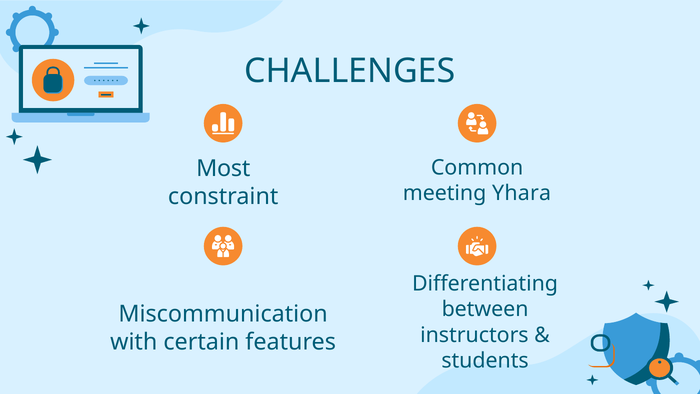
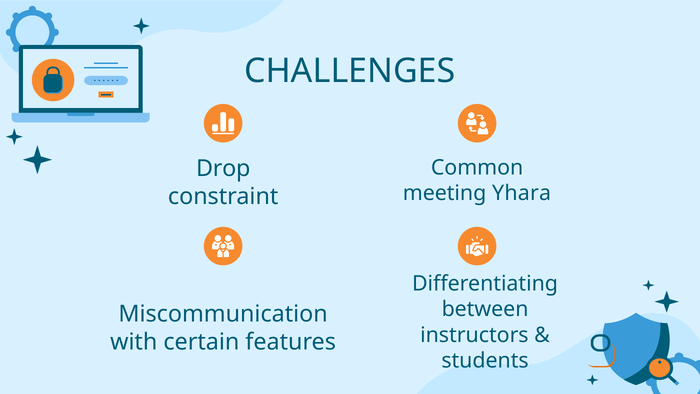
Most: Most -> Drop
